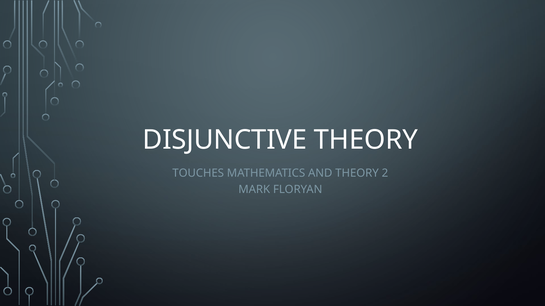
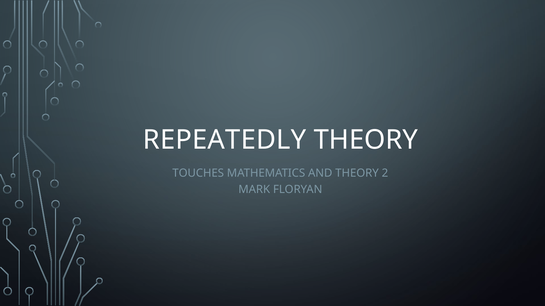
DISJUNCTIVE: DISJUNCTIVE -> REPEATEDLY
